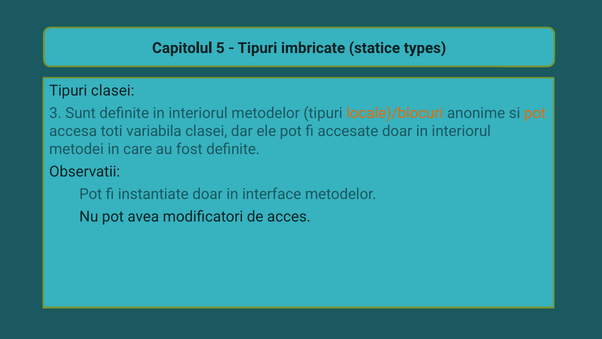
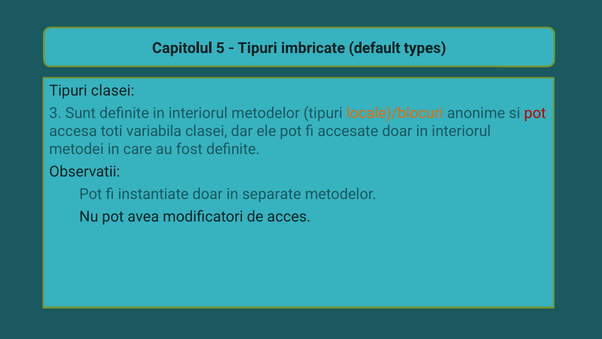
statice: statice -> default
pot at (535, 113) colour: orange -> red
interface: interface -> separate
